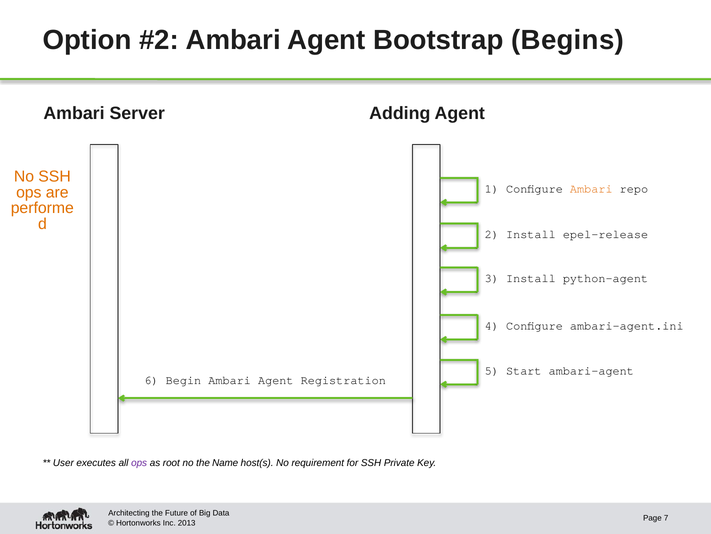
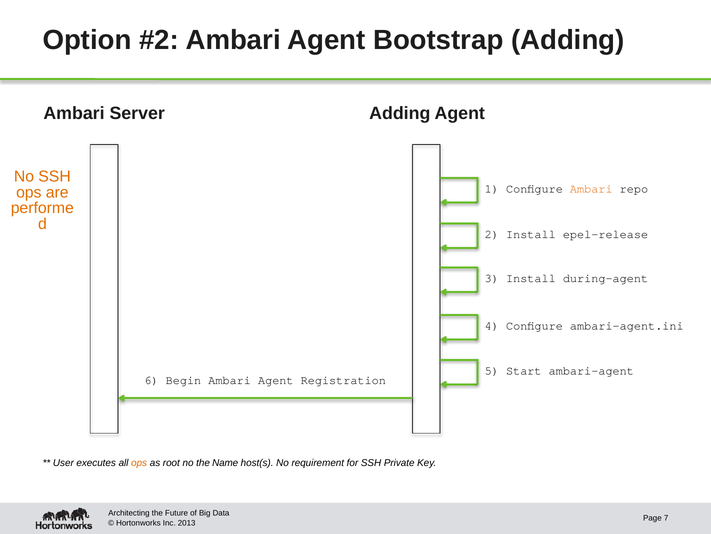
Bootstrap Begins: Begins -> Adding
python-agent: python-agent -> during-agent
ops at (139, 462) colour: purple -> orange
